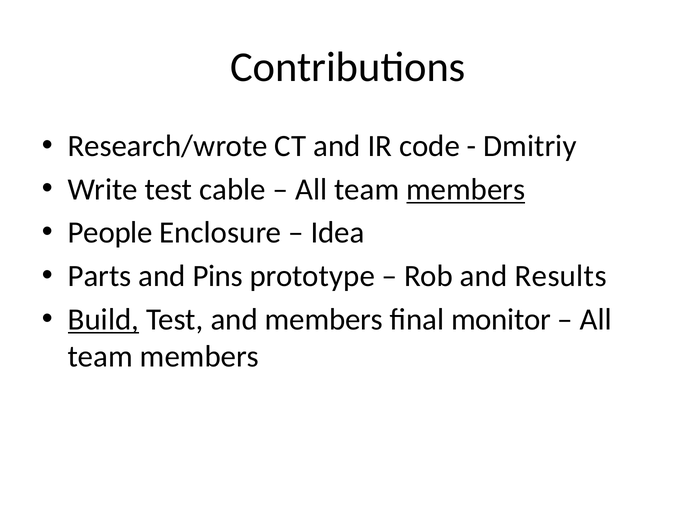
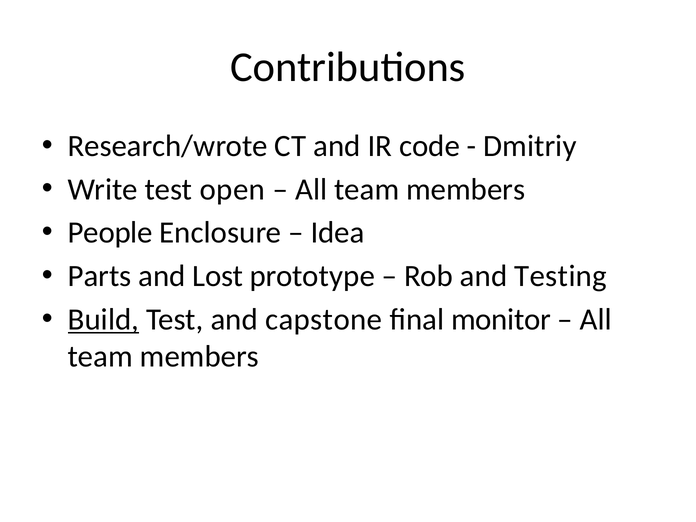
cable: cable -> open
members at (466, 189) underline: present -> none
Pins: Pins -> Lost
Results: Results -> Testing
and members: members -> capstone
